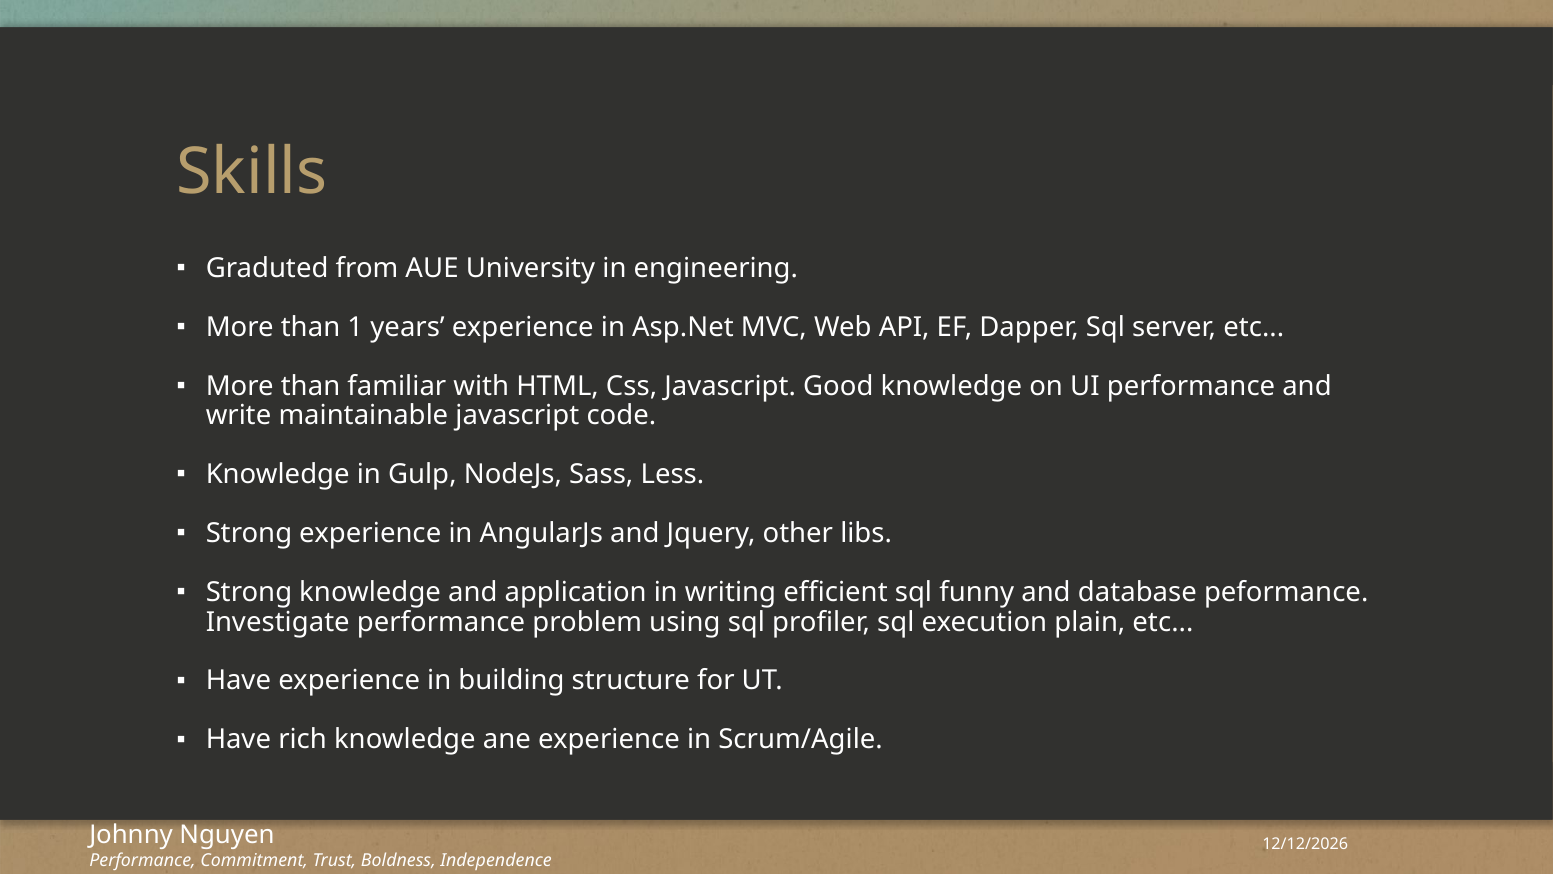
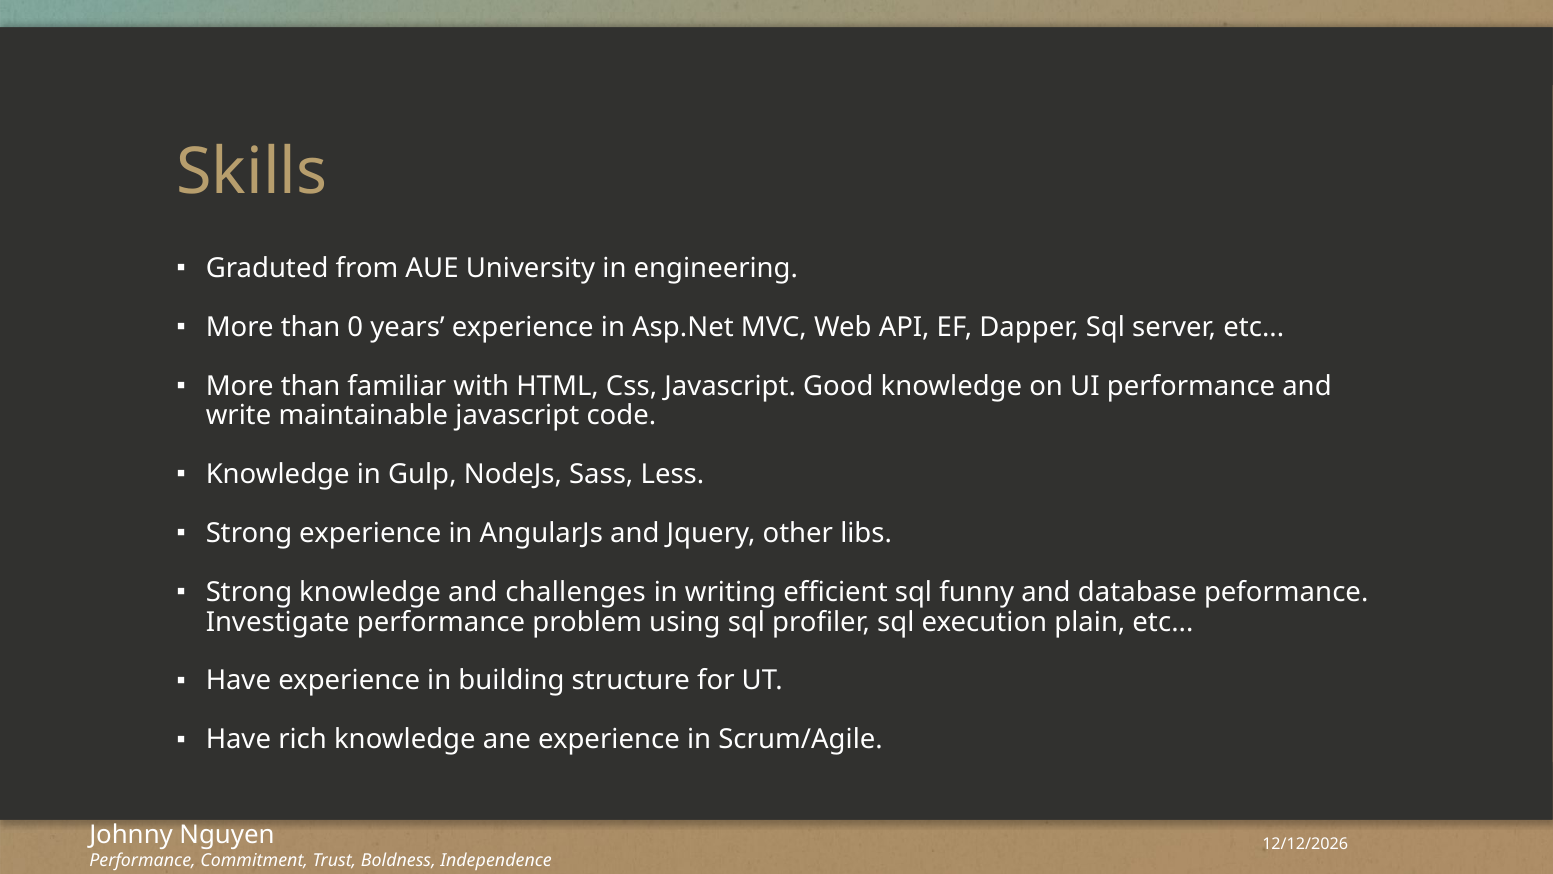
1: 1 -> 0
application: application -> challenges
